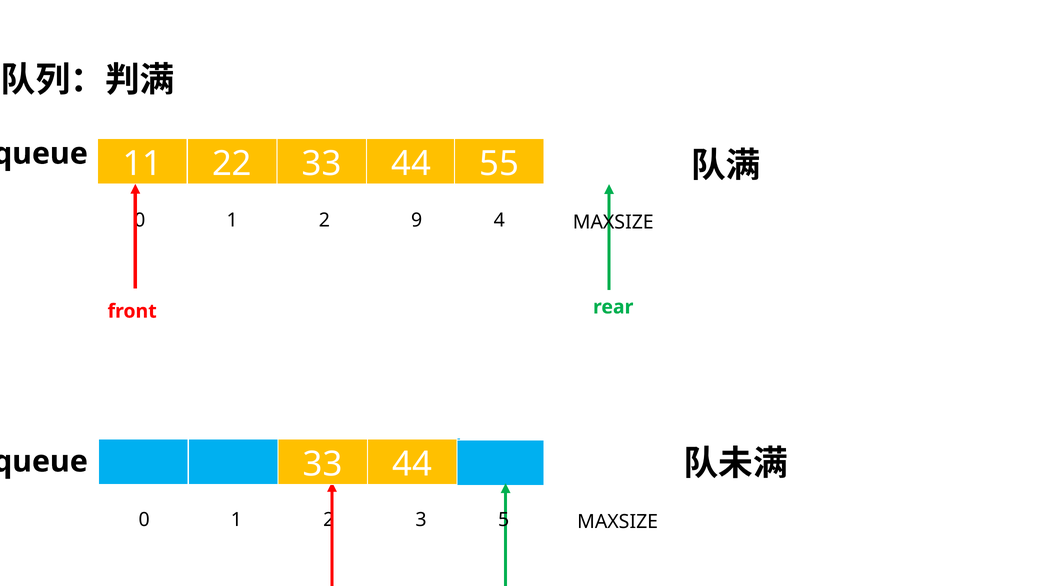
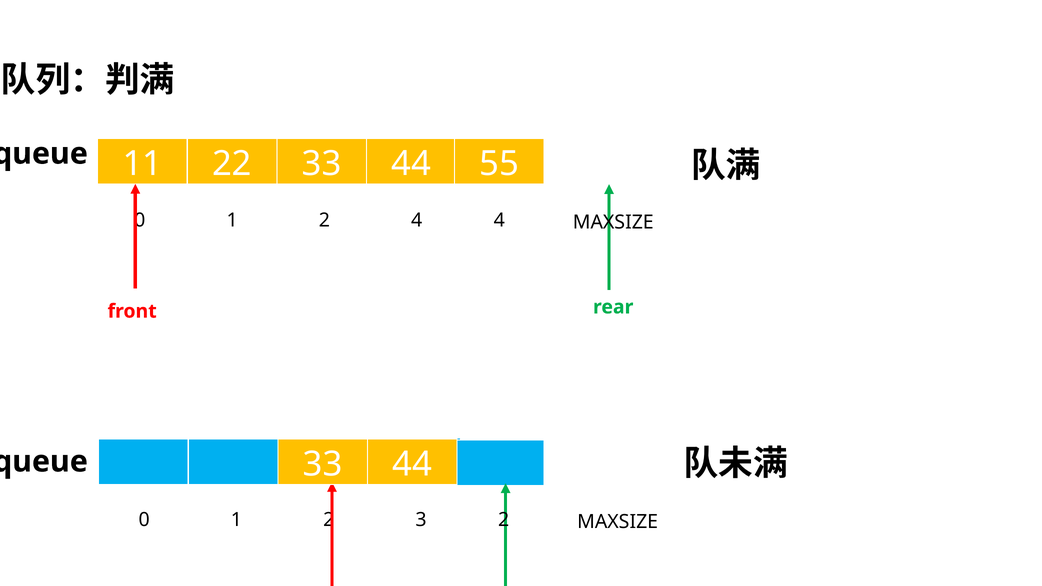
2 9: 9 -> 4
3 5: 5 -> 2
